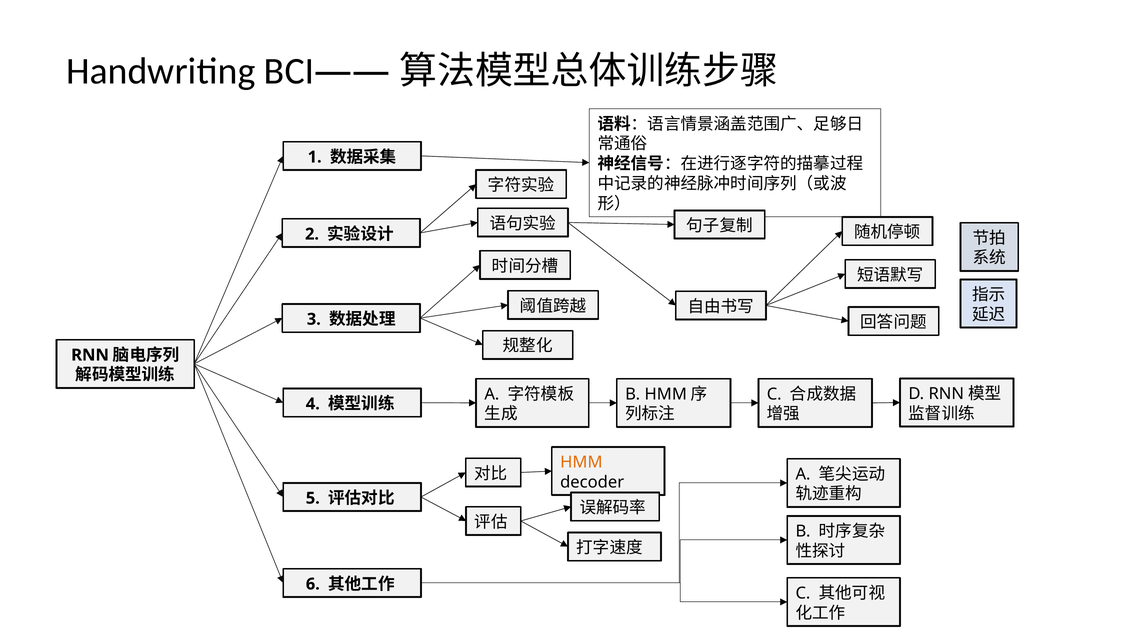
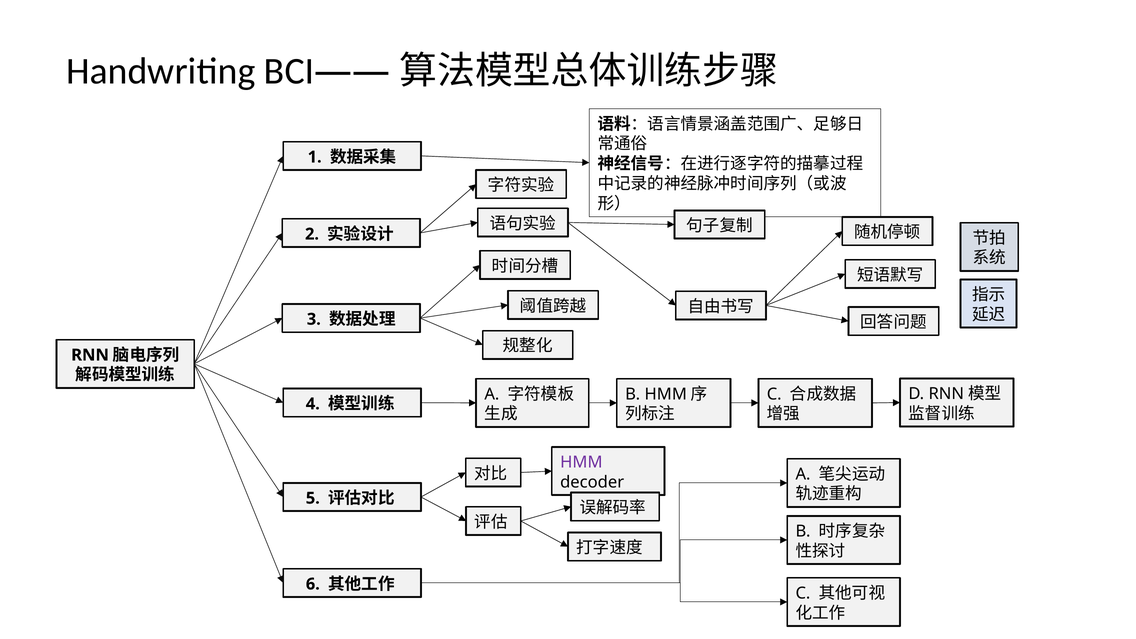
HMM colour: orange -> purple
